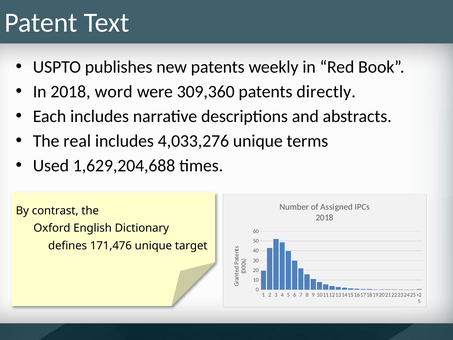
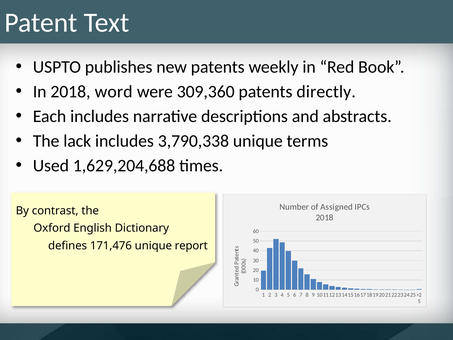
real: real -> lack
4,033,276: 4,033,276 -> 3,790,338
target: target -> report
